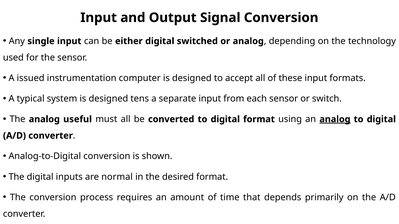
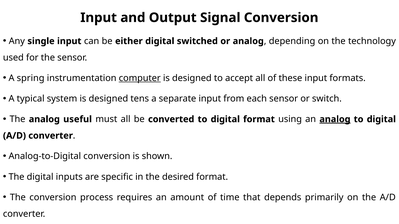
issued: issued -> spring
computer underline: none -> present
normal: normal -> specific
